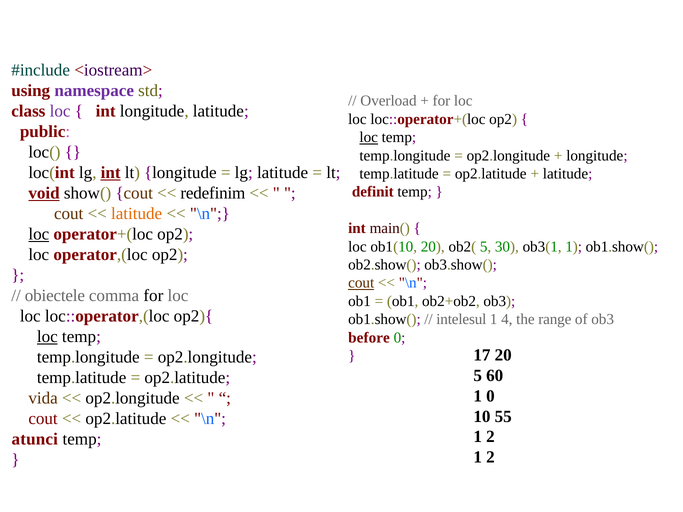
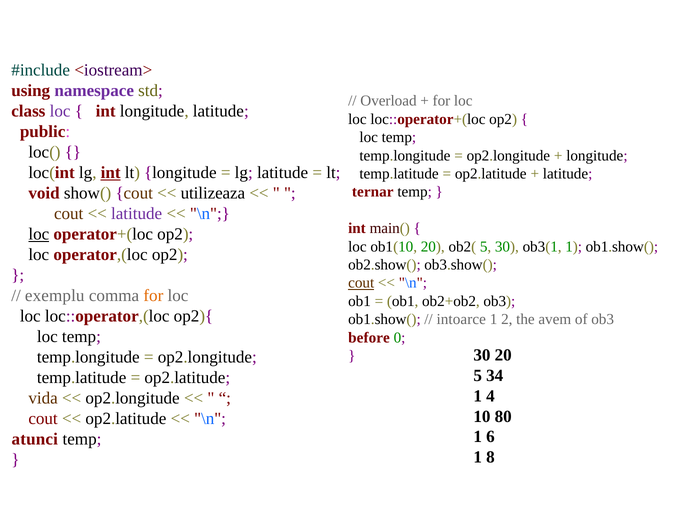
loc at (369, 137) underline: present -> none
definit: definit -> ternar
void underline: present -> none
redefinim: redefinim -> utilizeaza
latitude at (137, 214) colour: orange -> purple
obiectele: obiectele -> exemplu
for at (153, 296) colour: black -> orange
intelesul: intelesul -> intoarce
4: 4 -> 2
range: range -> avem
loc at (47, 337) underline: present -> none
17 at (482, 355): 17 -> 30
60: 60 -> 34
1 0: 0 -> 4
55: 55 -> 80
2 at (490, 437): 2 -> 6
2 at (490, 458): 2 -> 8
